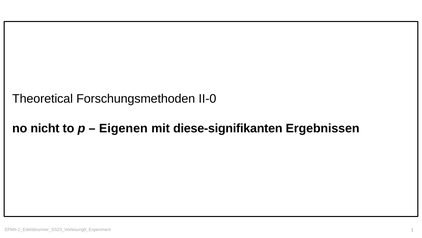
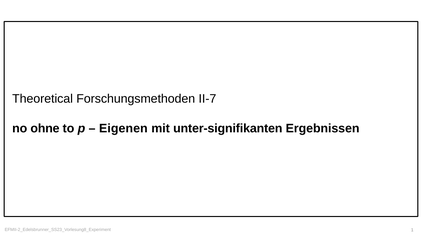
II-0: II-0 -> II-7
nicht: nicht -> ohne
diese-signifikanten: diese-signifikanten -> unter-signifikanten
